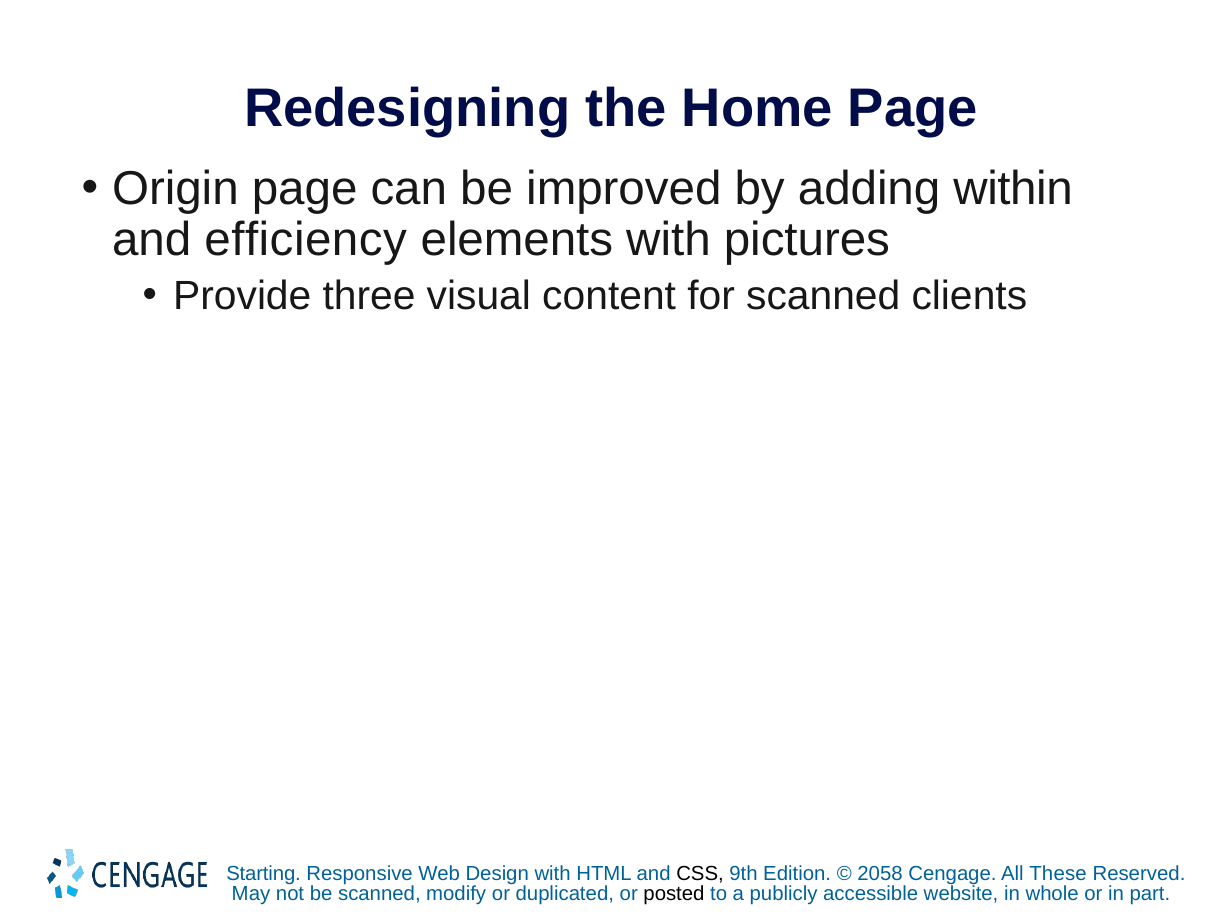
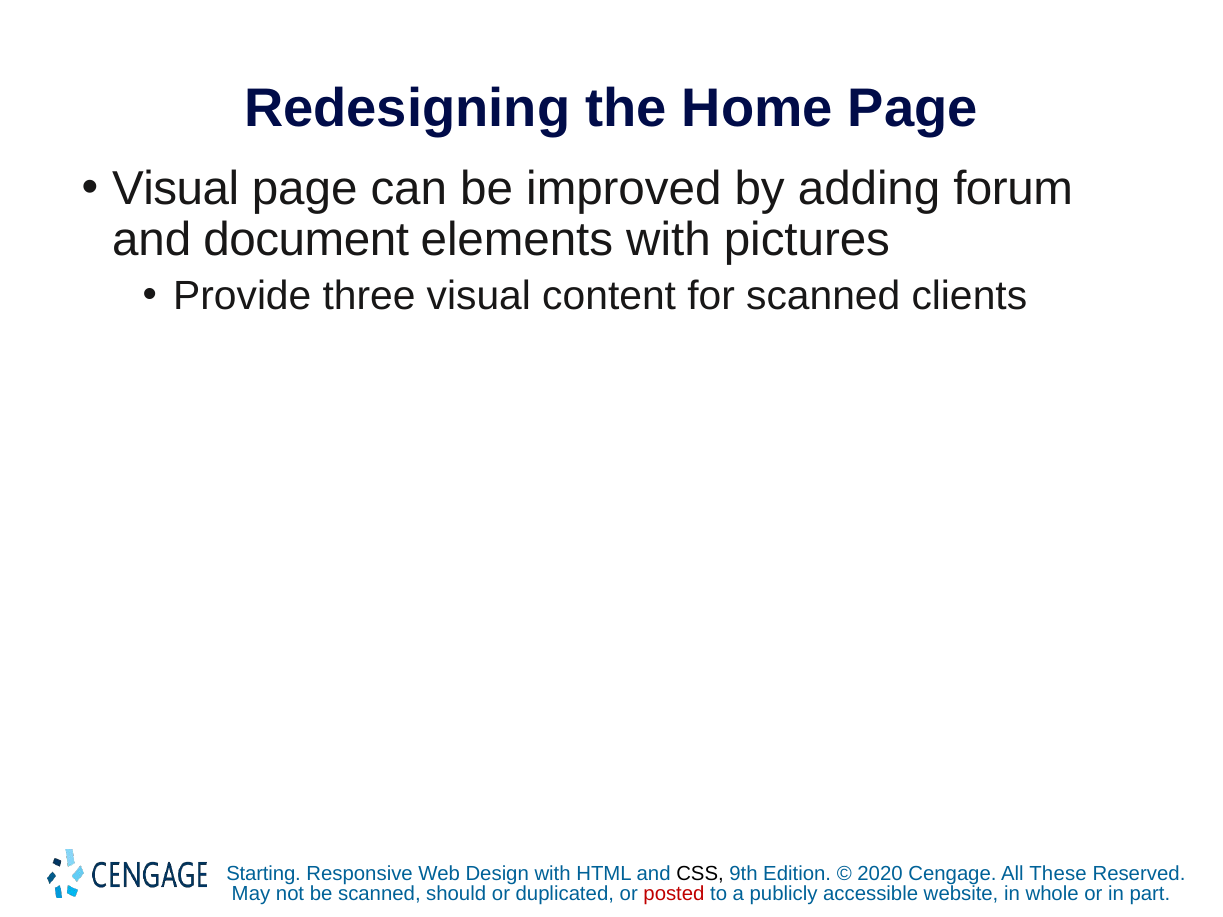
Origin at (175, 189): Origin -> Visual
within: within -> forum
efficiency: efficiency -> document
2058: 2058 -> 2020
modify: modify -> should
posted colour: black -> red
